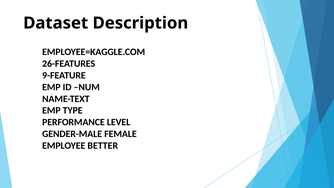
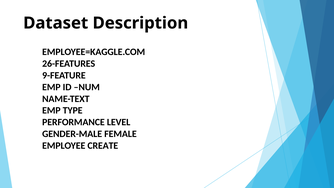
BETTER: BETTER -> CREATE
